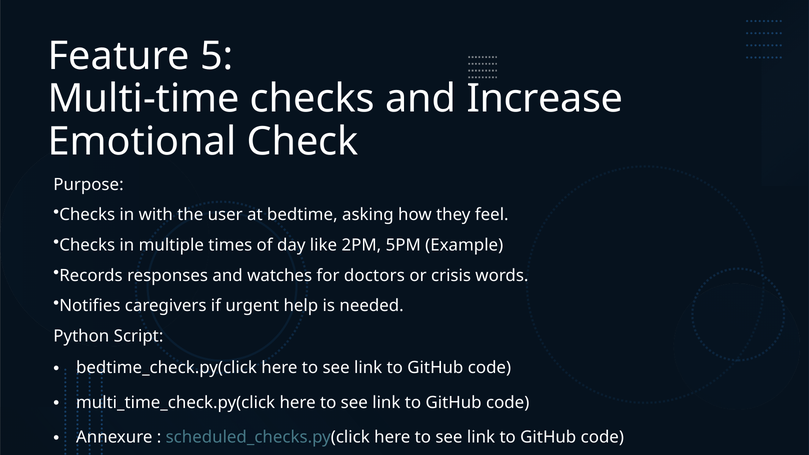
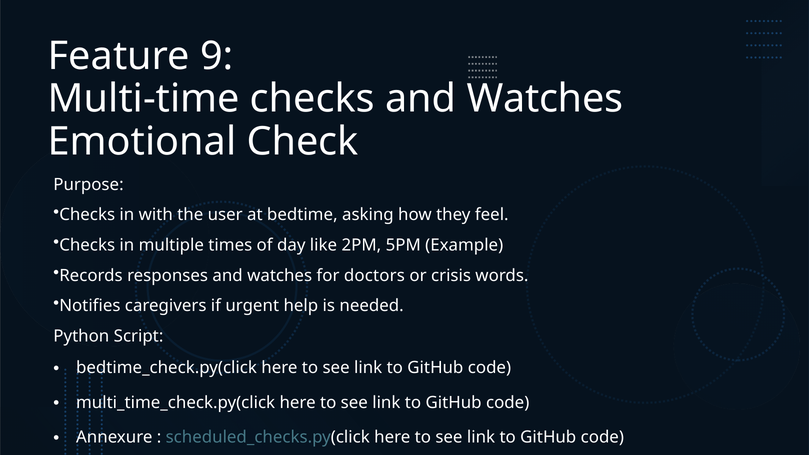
5: 5 -> 9
checks and Increase: Increase -> Watches
